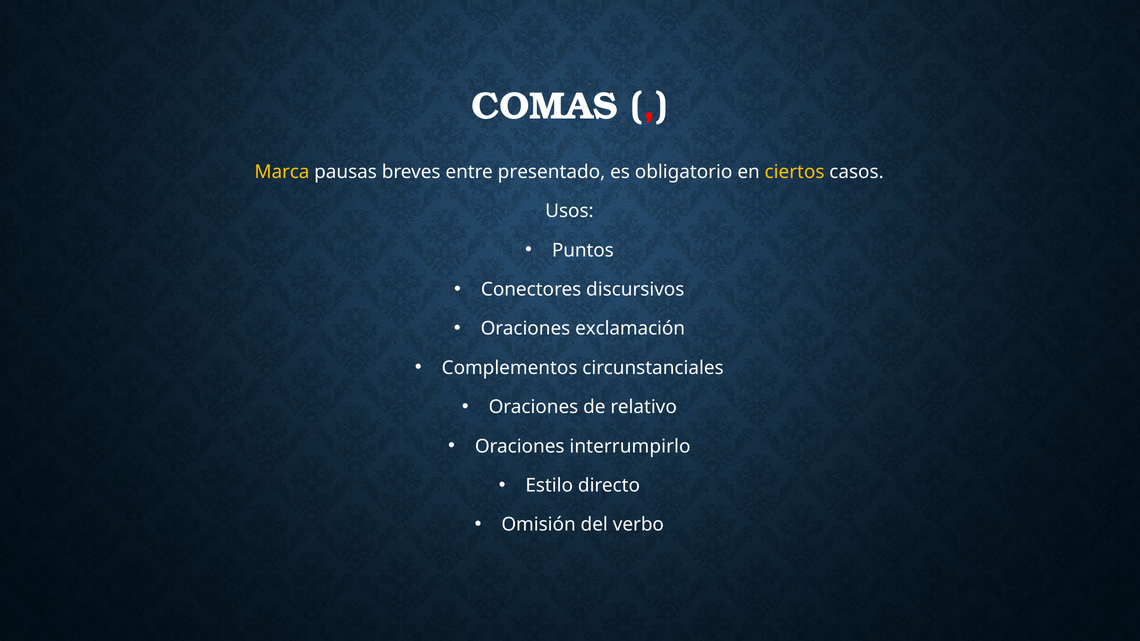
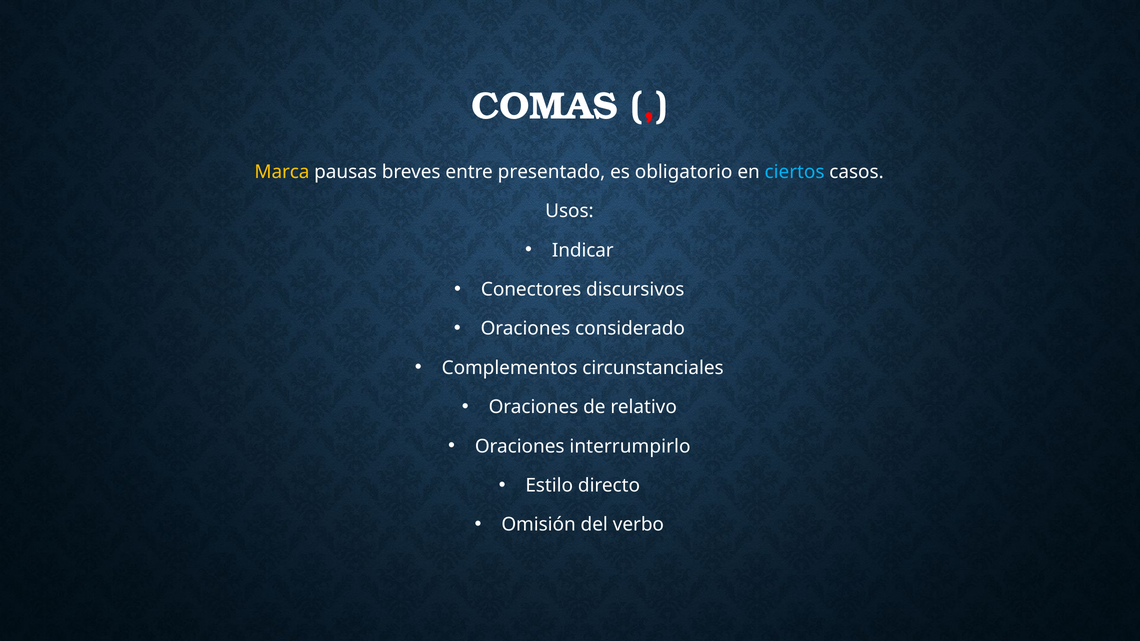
ciertos colour: yellow -> light blue
Puntos: Puntos -> Indicar
exclamación: exclamación -> considerado
